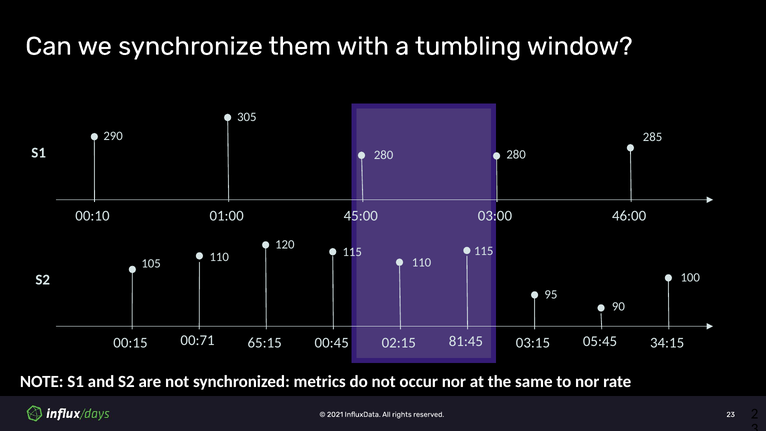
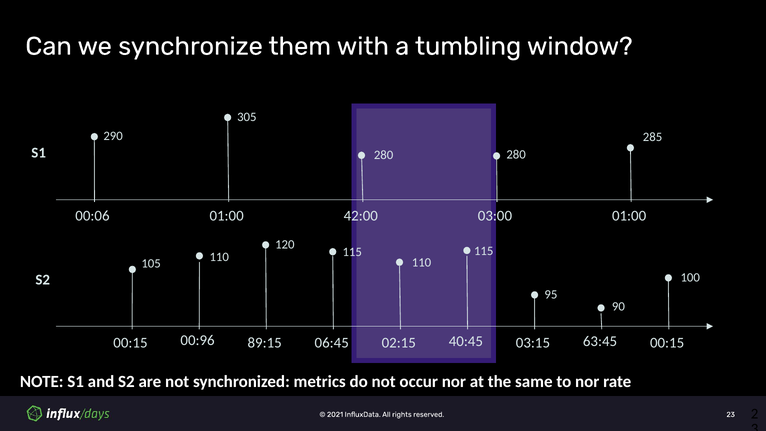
00:10: 00:10 -> 00:06
45:00: 45:00 -> 42:00
03:00 46:00: 46:00 -> 01:00
00:71: 00:71 -> 00:96
81:45: 81:45 -> 40:45
05:45: 05:45 -> 63:45
00:45: 00:45 -> 06:45
65:15: 65:15 -> 89:15
03:15 34:15: 34:15 -> 00:15
